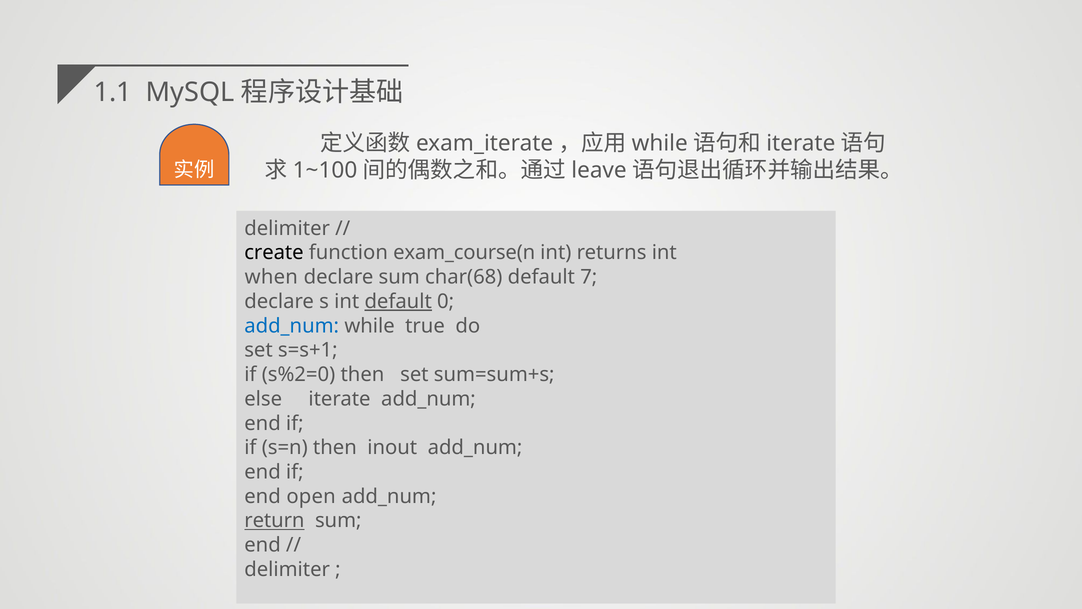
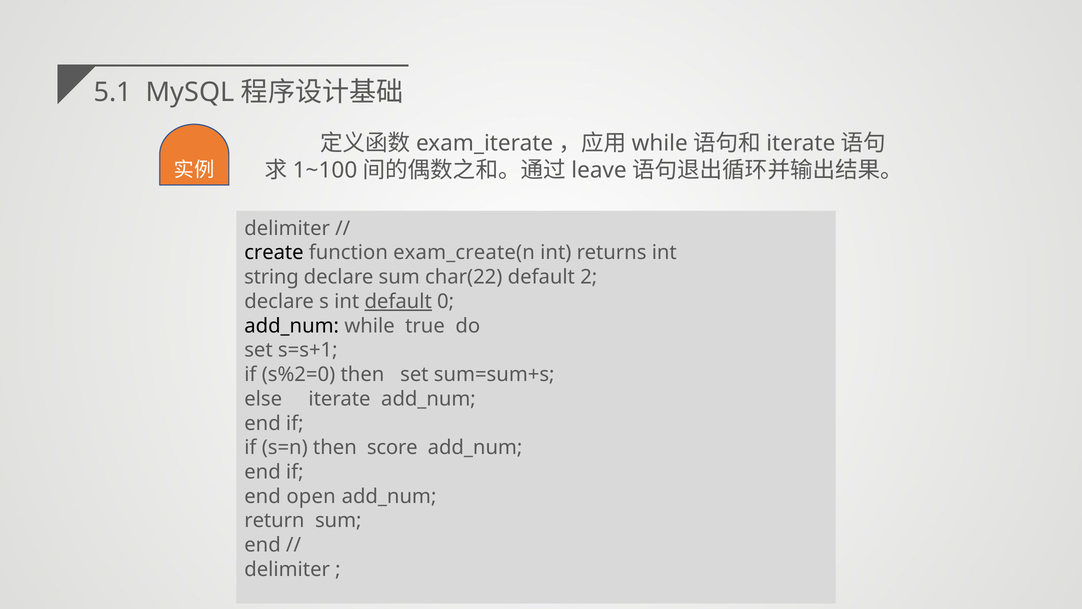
1.1: 1.1 -> 5.1
exam_course(n: exam_course(n -> exam_create(n
when: when -> string
char(68: char(68 -> char(22
7: 7 -> 2
add_num at (292, 326) colour: blue -> black
inout: inout -> score
return underline: present -> none
